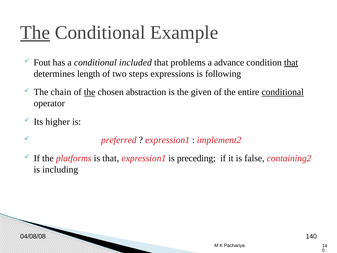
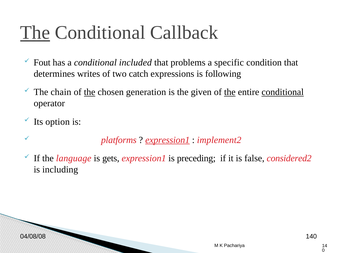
Example: Example -> Callback
advance: advance -> specific
that at (291, 63) underline: present -> none
length: length -> writes
steps: steps -> catch
abstraction: abstraction -> generation
the at (230, 92) underline: none -> present
higher: higher -> option
preferred: preferred -> platforms
expression1 at (168, 140) underline: none -> present
platforms: platforms -> language
is that: that -> gets
containing2: containing2 -> considered2
